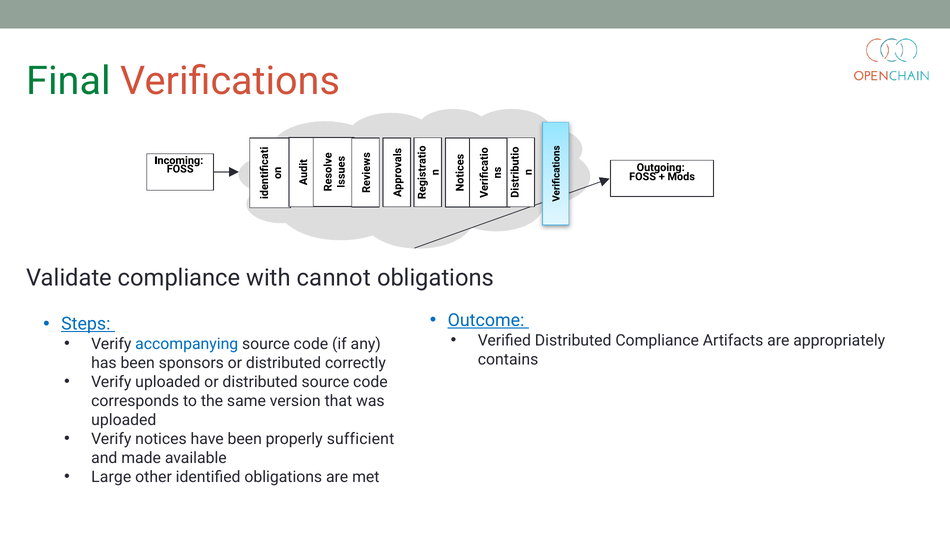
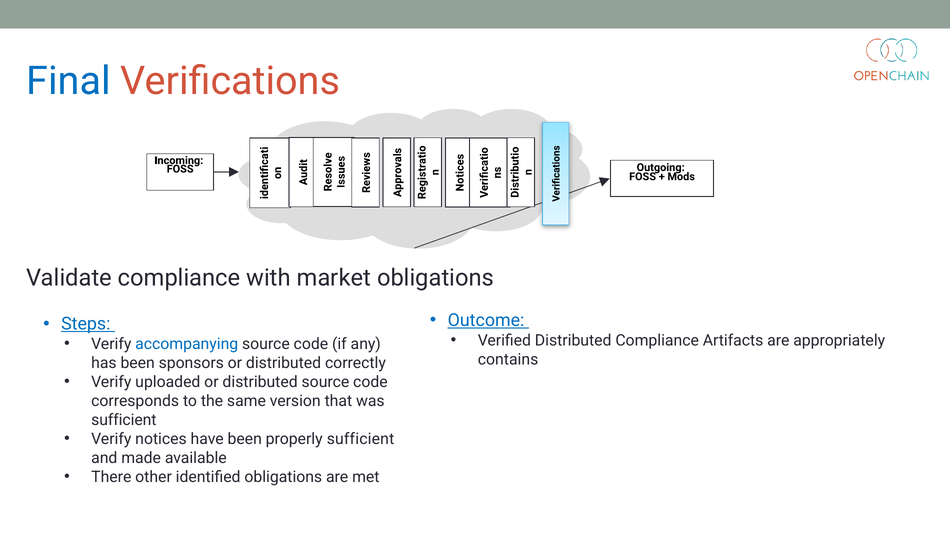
Final colour: green -> blue
cannot: cannot -> market
uploaded at (124, 420): uploaded -> sufficient
Large: Large -> There
